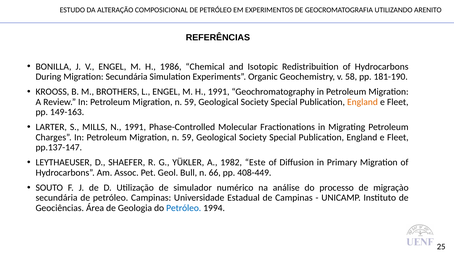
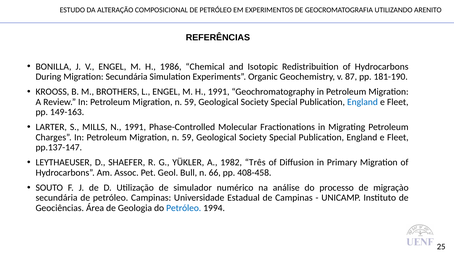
58: 58 -> 87
England at (362, 102) colour: orange -> blue
Este: Este -> Três
408-449: 408-449 -> 408-458
